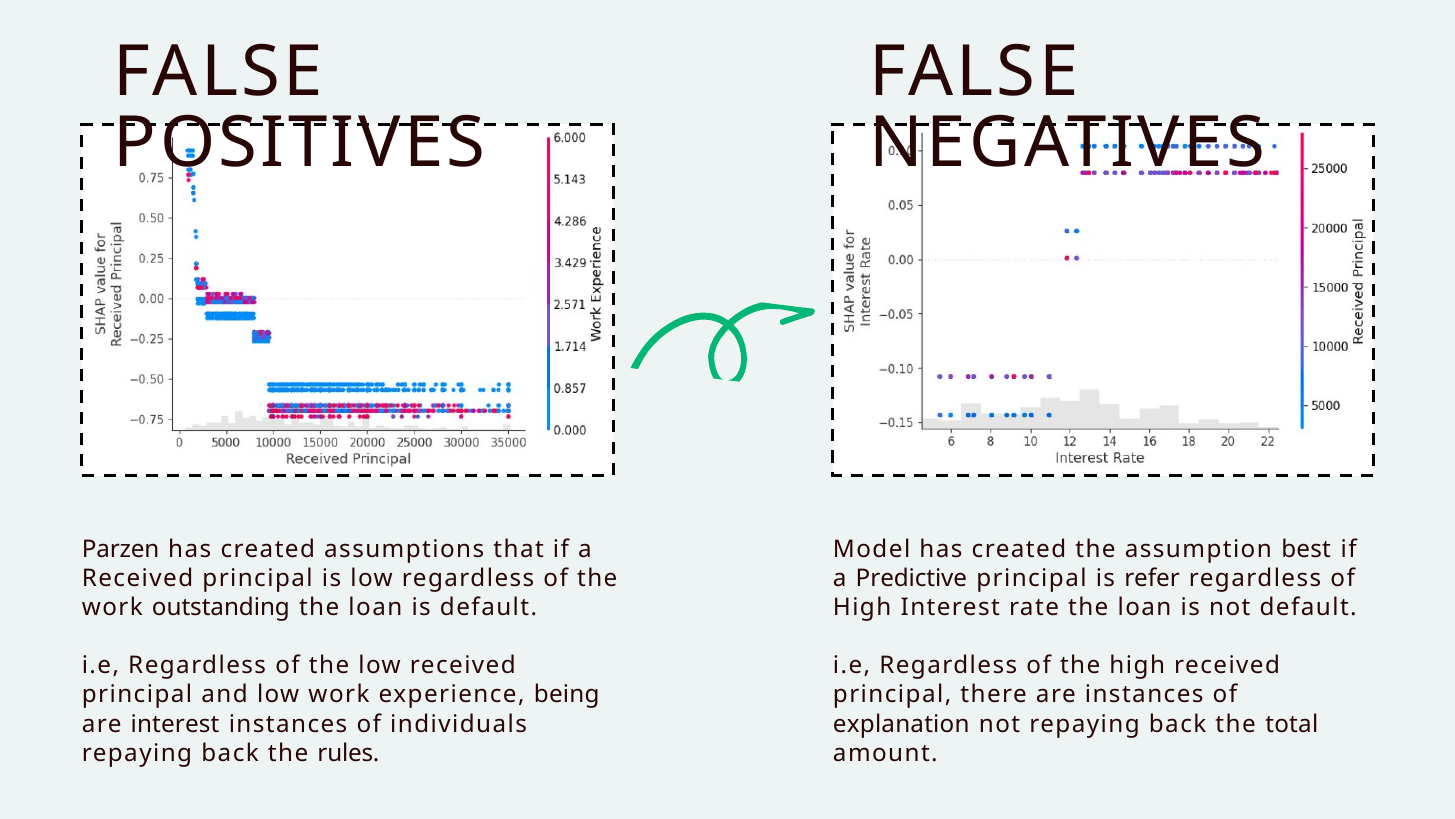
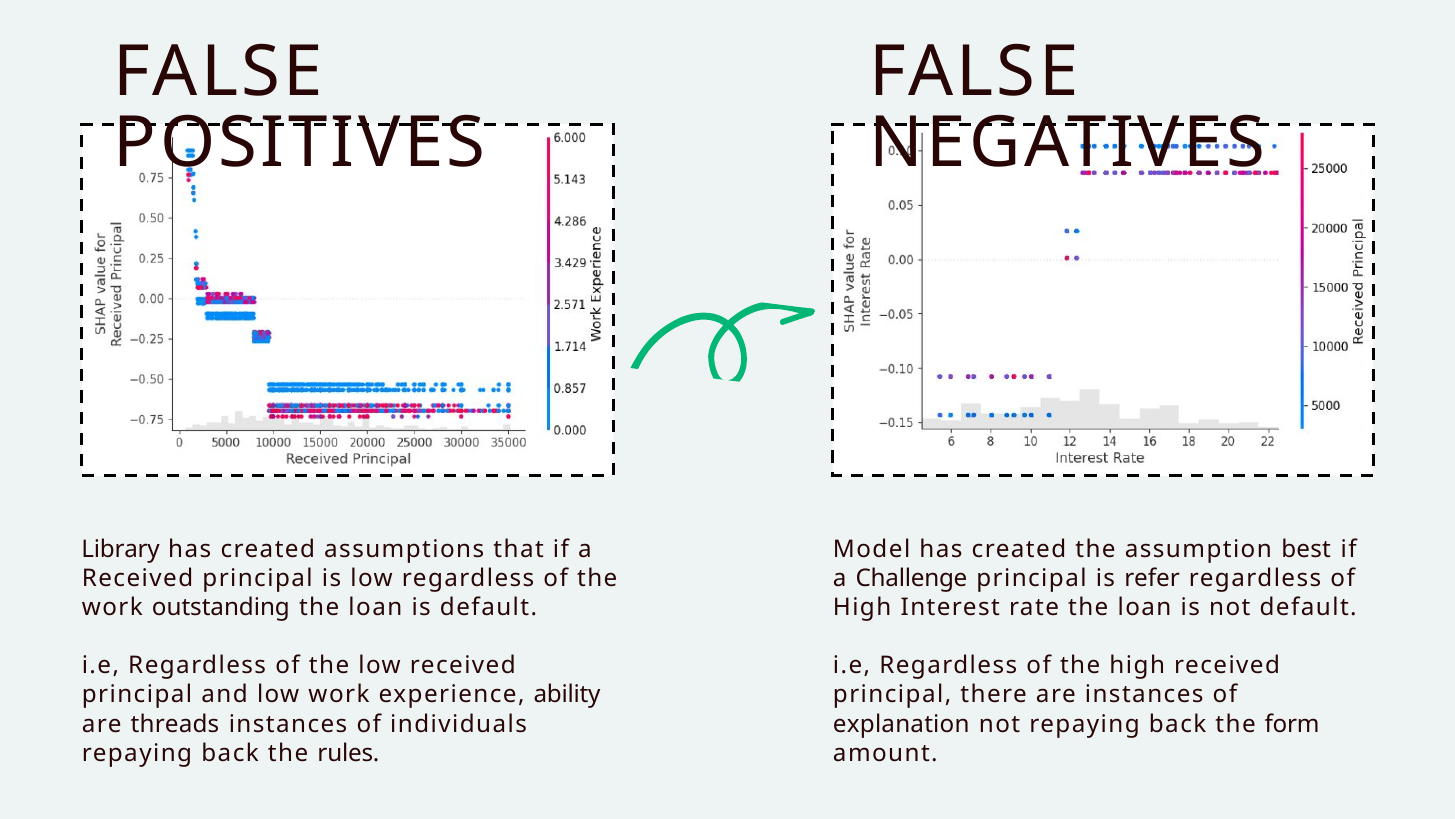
Parzen: Parzen -> Library
Predictive: Predictive -> Challenge
being: being -> ability
are interest: interest -> threads
total: total -> form
